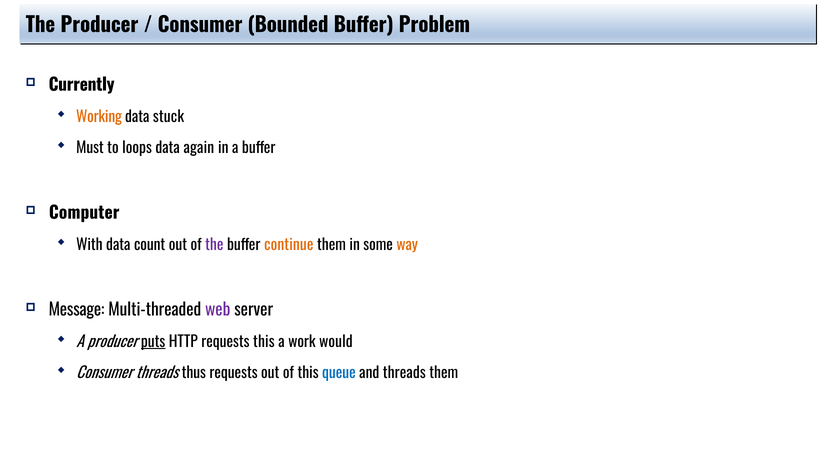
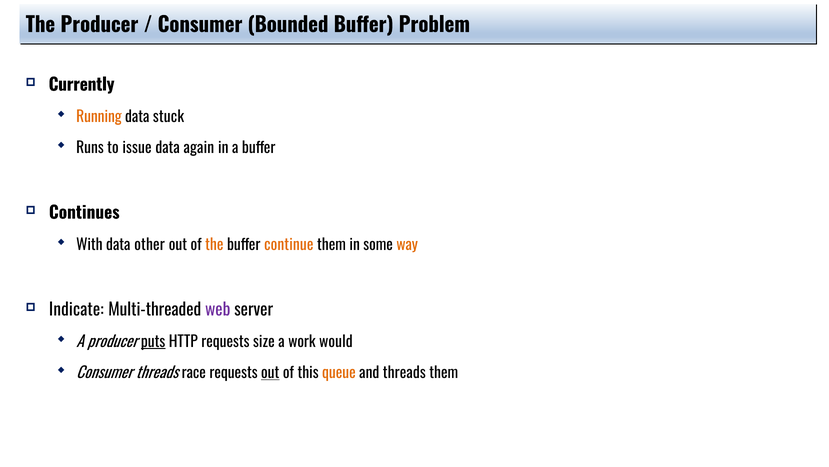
Working: Working -> Running
Must: Must -> Runs
loops: loops -> issue
Computer: Computer -> Continues
count: count -> other
the at (214, 245) colour: purple -> orange
Message: Message -> Indicate
requests this: this -> size
thus: thus -> race
out at (270, 372) underline: none -> present
queue colour: blue -> orange
